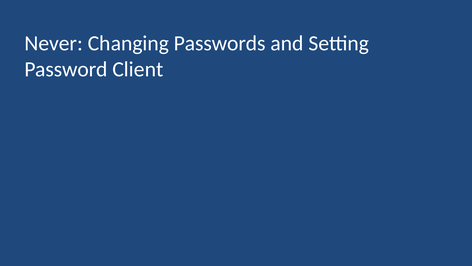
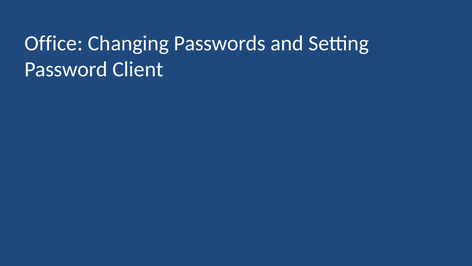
Never: Never -> Office
